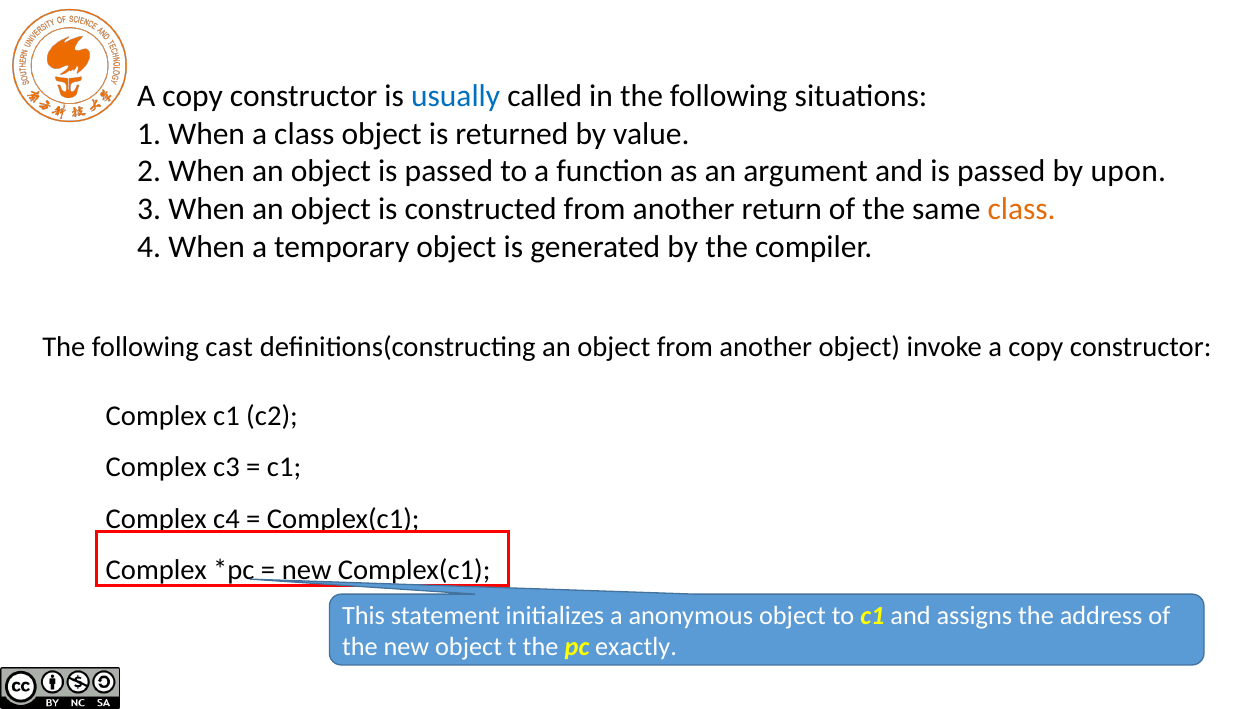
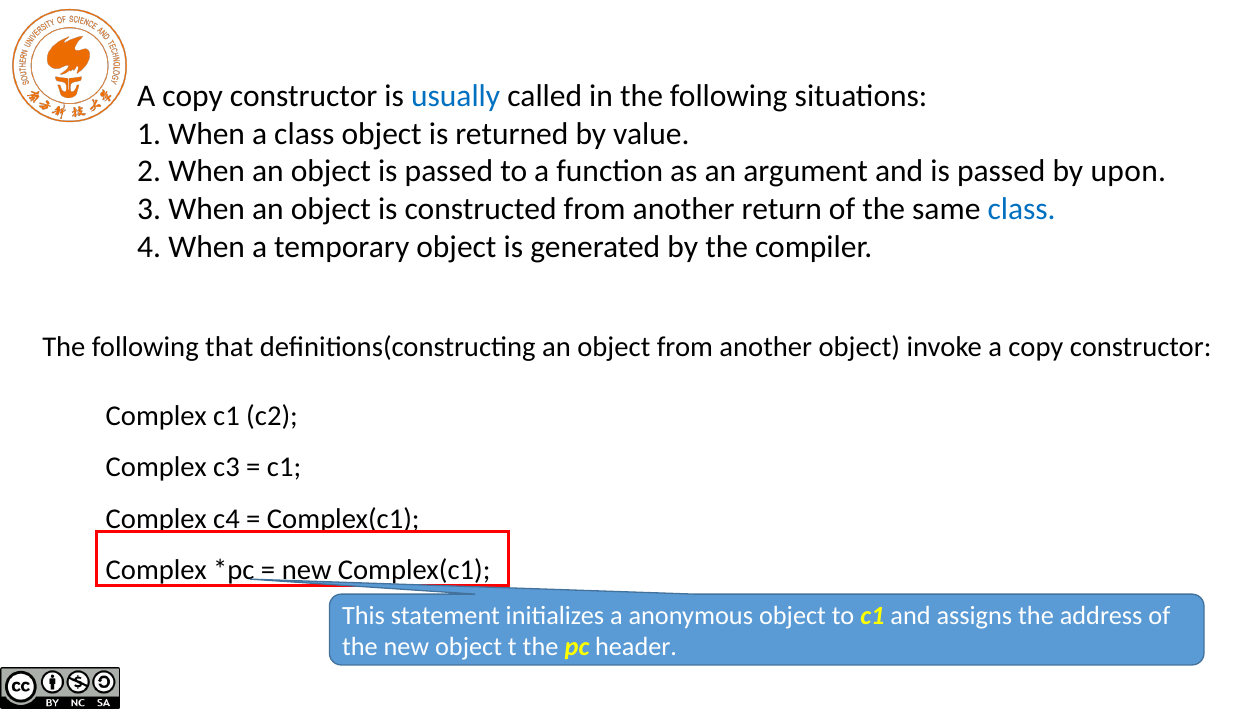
class at (1022, 209) colour: orange -> blue
cast: cast -> that
exactly: exactly -> header
